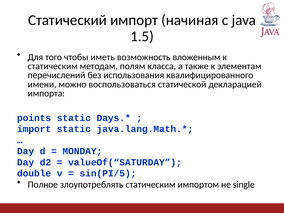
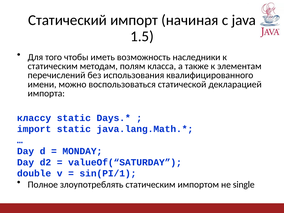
вложенным: вложенным -> наследники
points: points -> классу
sin(PI/5: sin(PI/5 -> sin(PI/1
